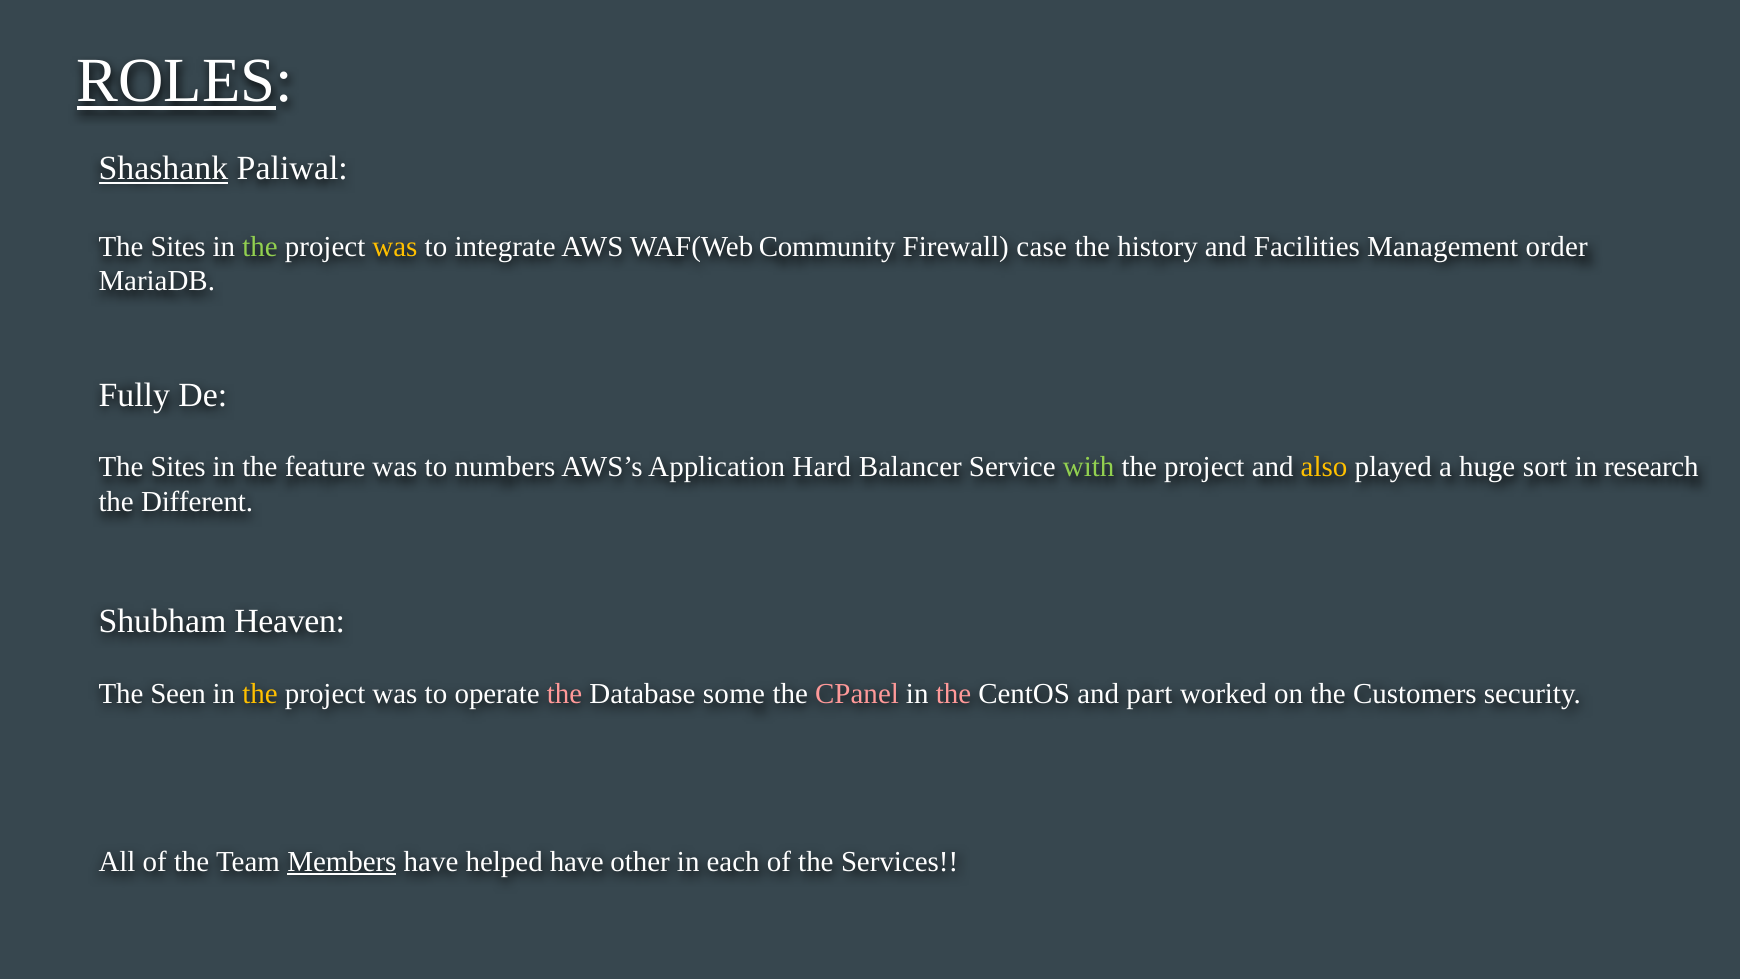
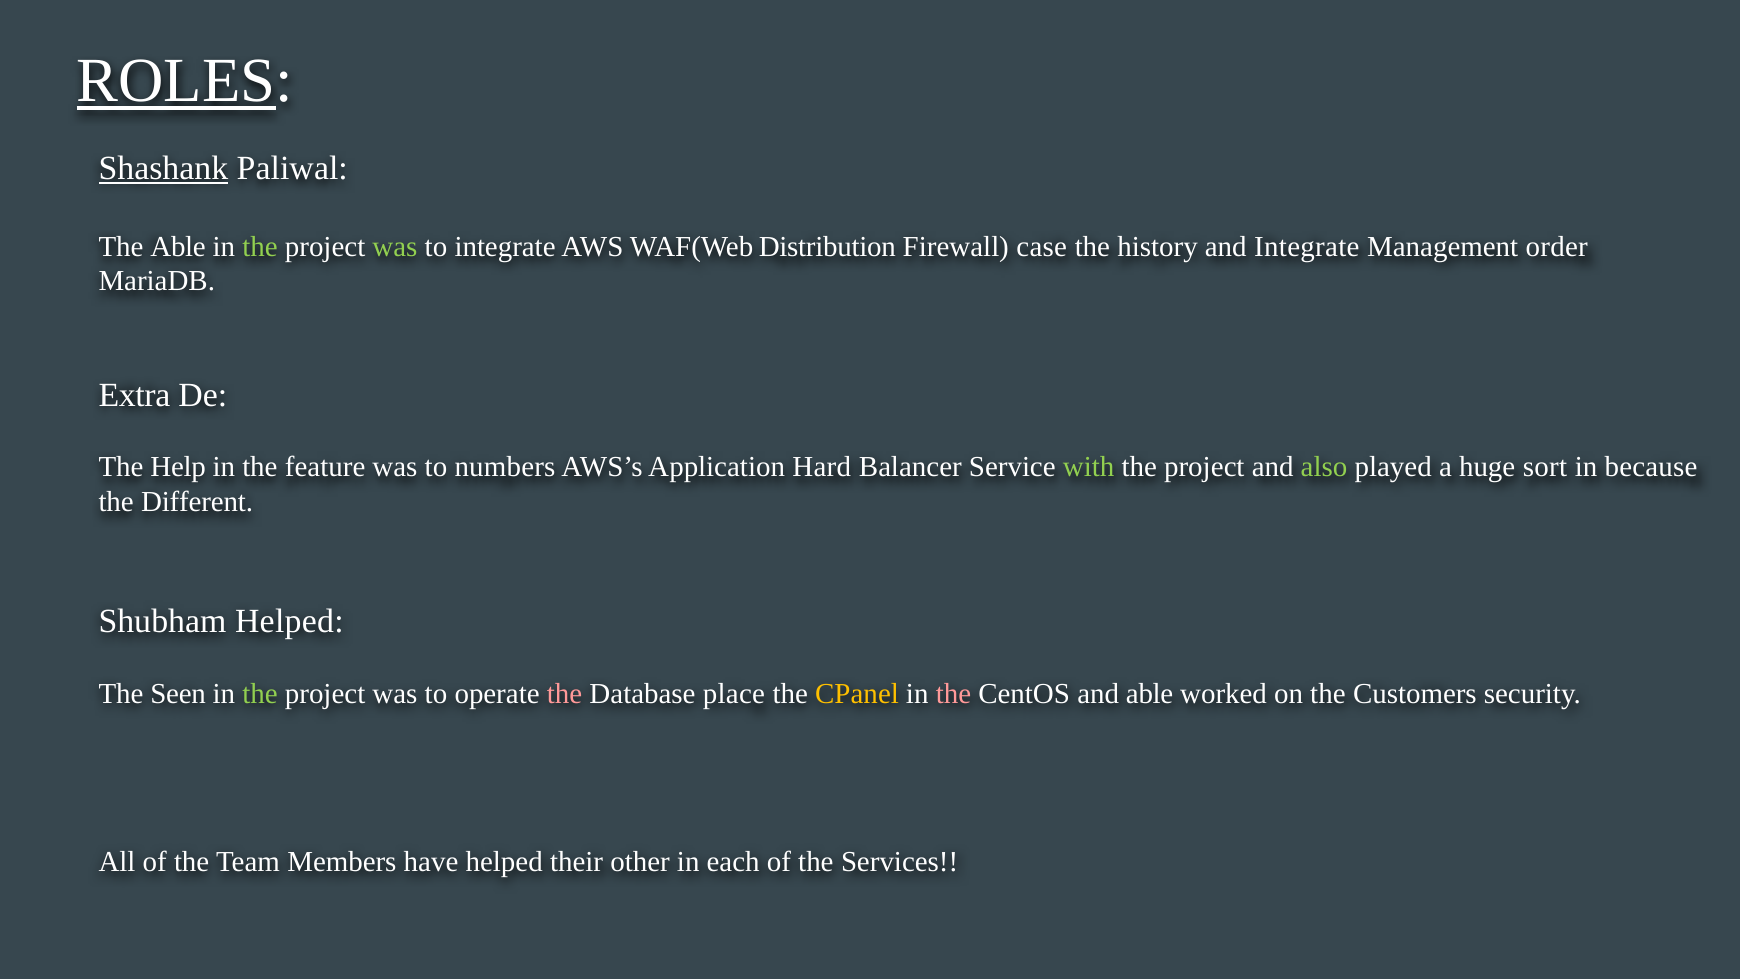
Sites at (178, 247): Sites -> Able
was at (395, 247) colour: yellow -> light green
Community: Community -> Distribution
and Facilities: Facilities -> Integrate
Fully: Fully -> Extra
Sites at (178, 467): Sites -> Help
also colour: yellow -> light green
research: research -> because
Shubham Heaven: Heaven -> Helped
the at (260, 693) colour: yellow -> light green
some: some -> place
CPanel colour: pink -> yellow
and part: part -> able
Members underline: present -> none
helped have: have -> their
